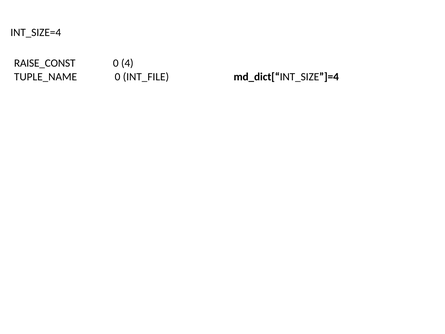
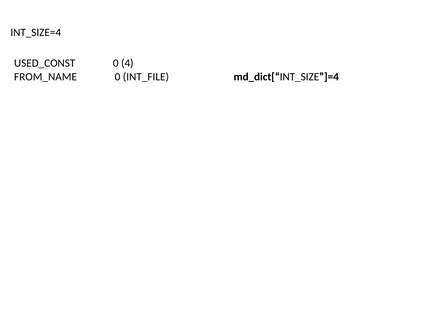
RAISE_CONST: RAISE_CONST -> USED_CONST
TUPLE_NAME: TUPLE_NAME -> FROM_NAME
